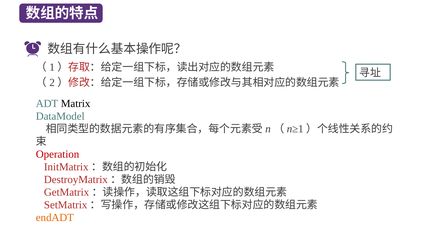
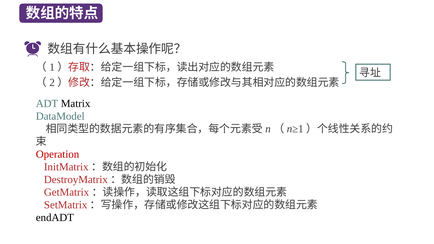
endADT colour: orange -> black
